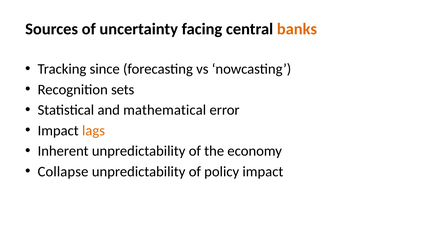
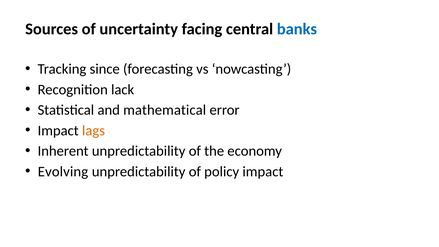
banks colour: orange -> blue
sets: sets -> lack
Collapse: Collapse -> Evolving
